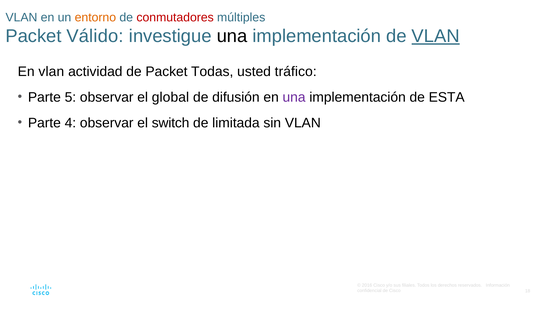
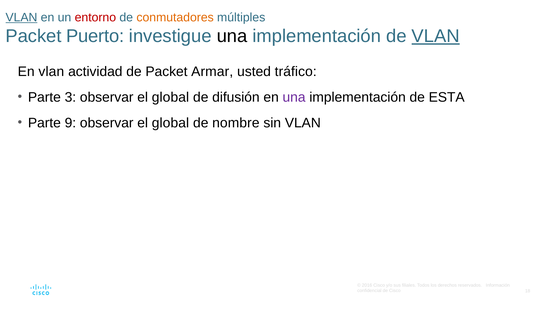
VLAN at (21, 17) underline: none -> present
entorno colour: orange -> red
conmutadores colour: red -> orange
Válido: Válido -> Puerto
Todas: Todas -> Armar
5: 5 -> 3
4: 4 -> 9
switch at (171, 123): switch -> global
limitada: limitada -> nombre
